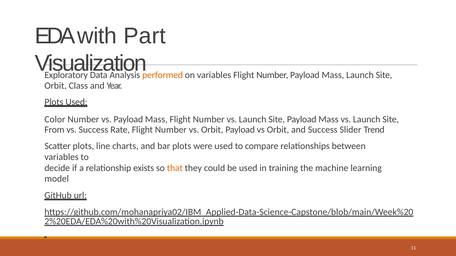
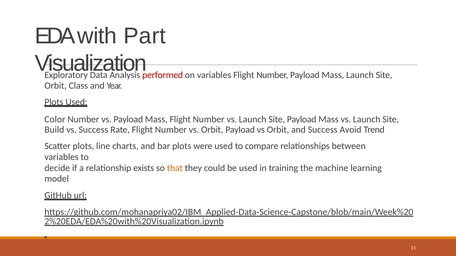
performed colour: orange -> red
From: From -> Build
Slider: Slider -> Avoid
